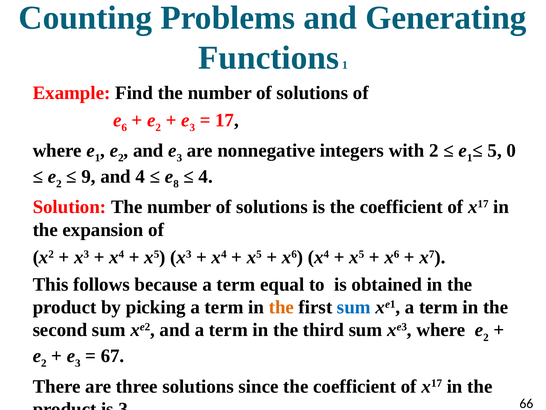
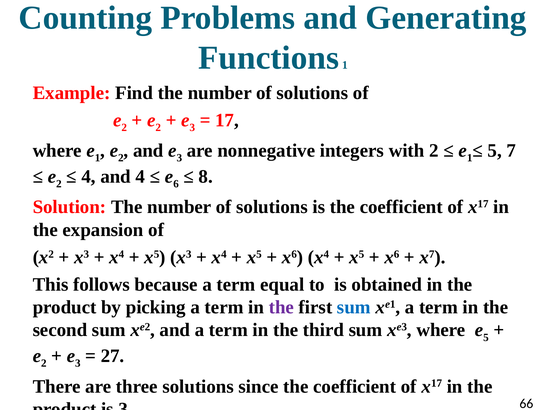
6 at (124, 127): 6 -> 2
0: 0 -> 7
9 at (89, 176): 9 -> 4
8: 8 -> 6
4 at (206, 176): 4 -> 8
the at (281, 307) colour: orange -> purple
2 at (486, 337): 2 -> 5
67: 67 -> 27
